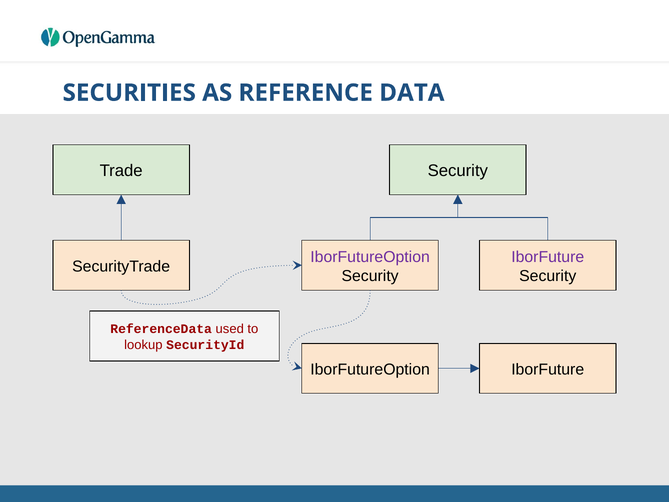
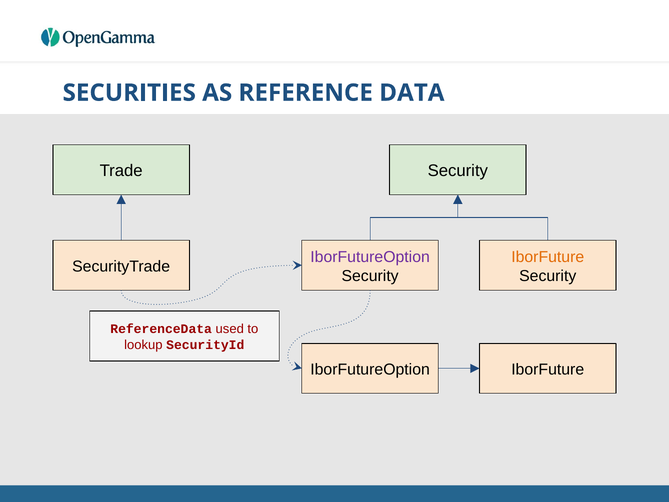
IborFuture at (548, 257) colour: purple -> orange
